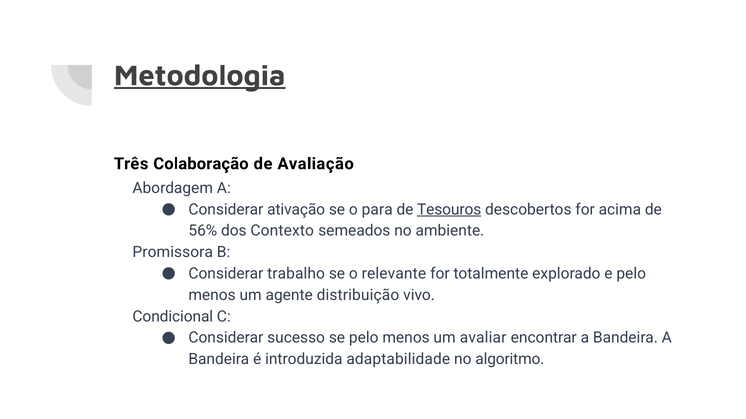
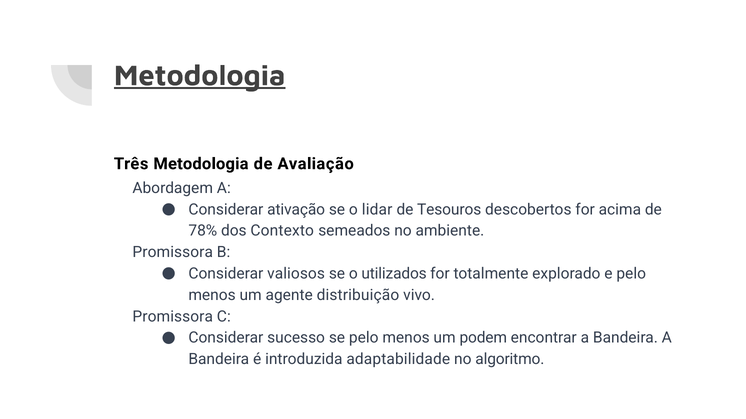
Três Colaboração: Colaboração -> Metodologia
para: para -> lidar
Tesouros underline: present -> none
56%: 56% -> 78%
trabalho: trabalho -> valiosos
relevante: relevante -> utilizados
Condicional at (173, 317): Condicional -> Promissora
avaliar: avaliar -> podem
